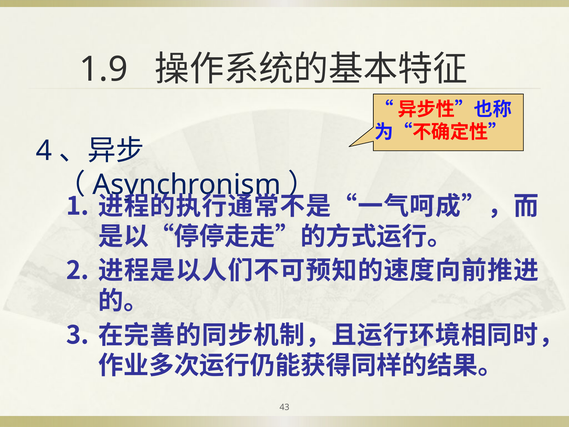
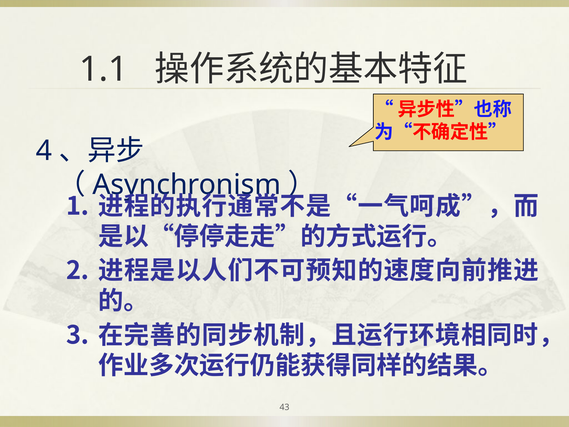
1.9: 1.9 -> 1.1
